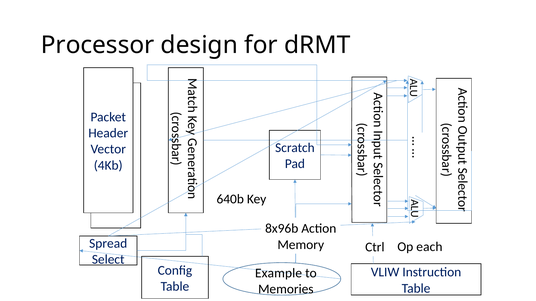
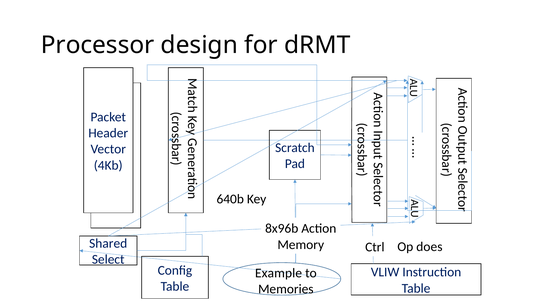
Spread: Spread -> Shared
each: each -> does
